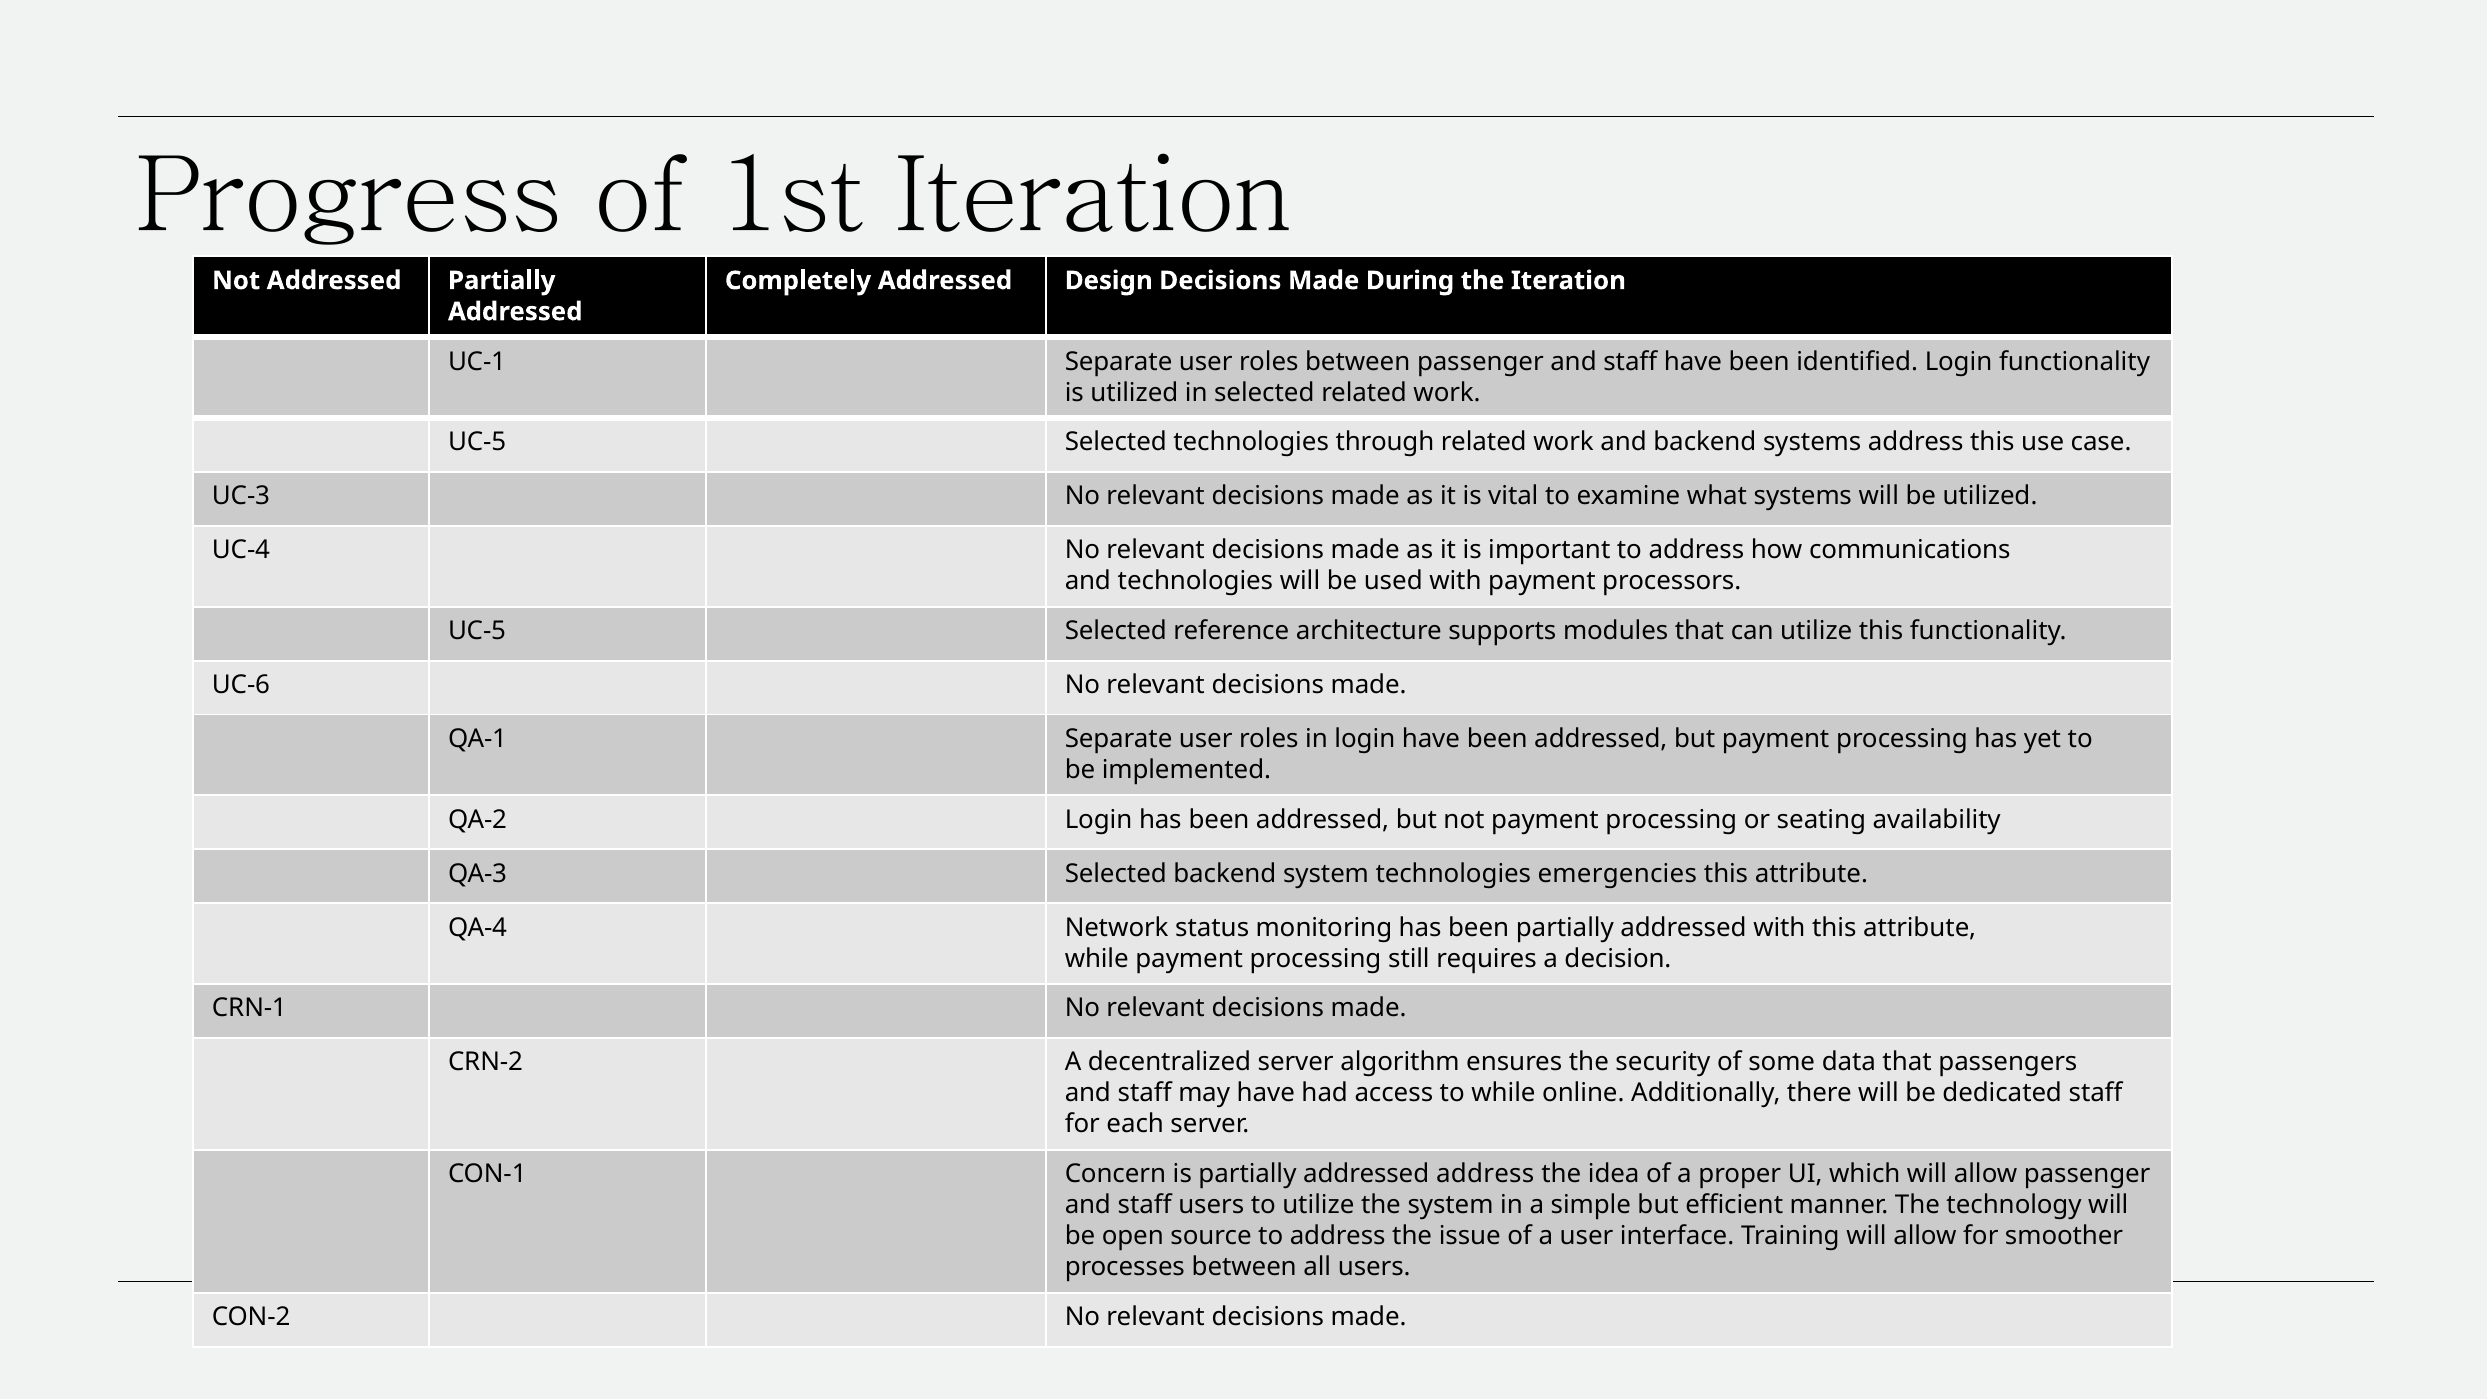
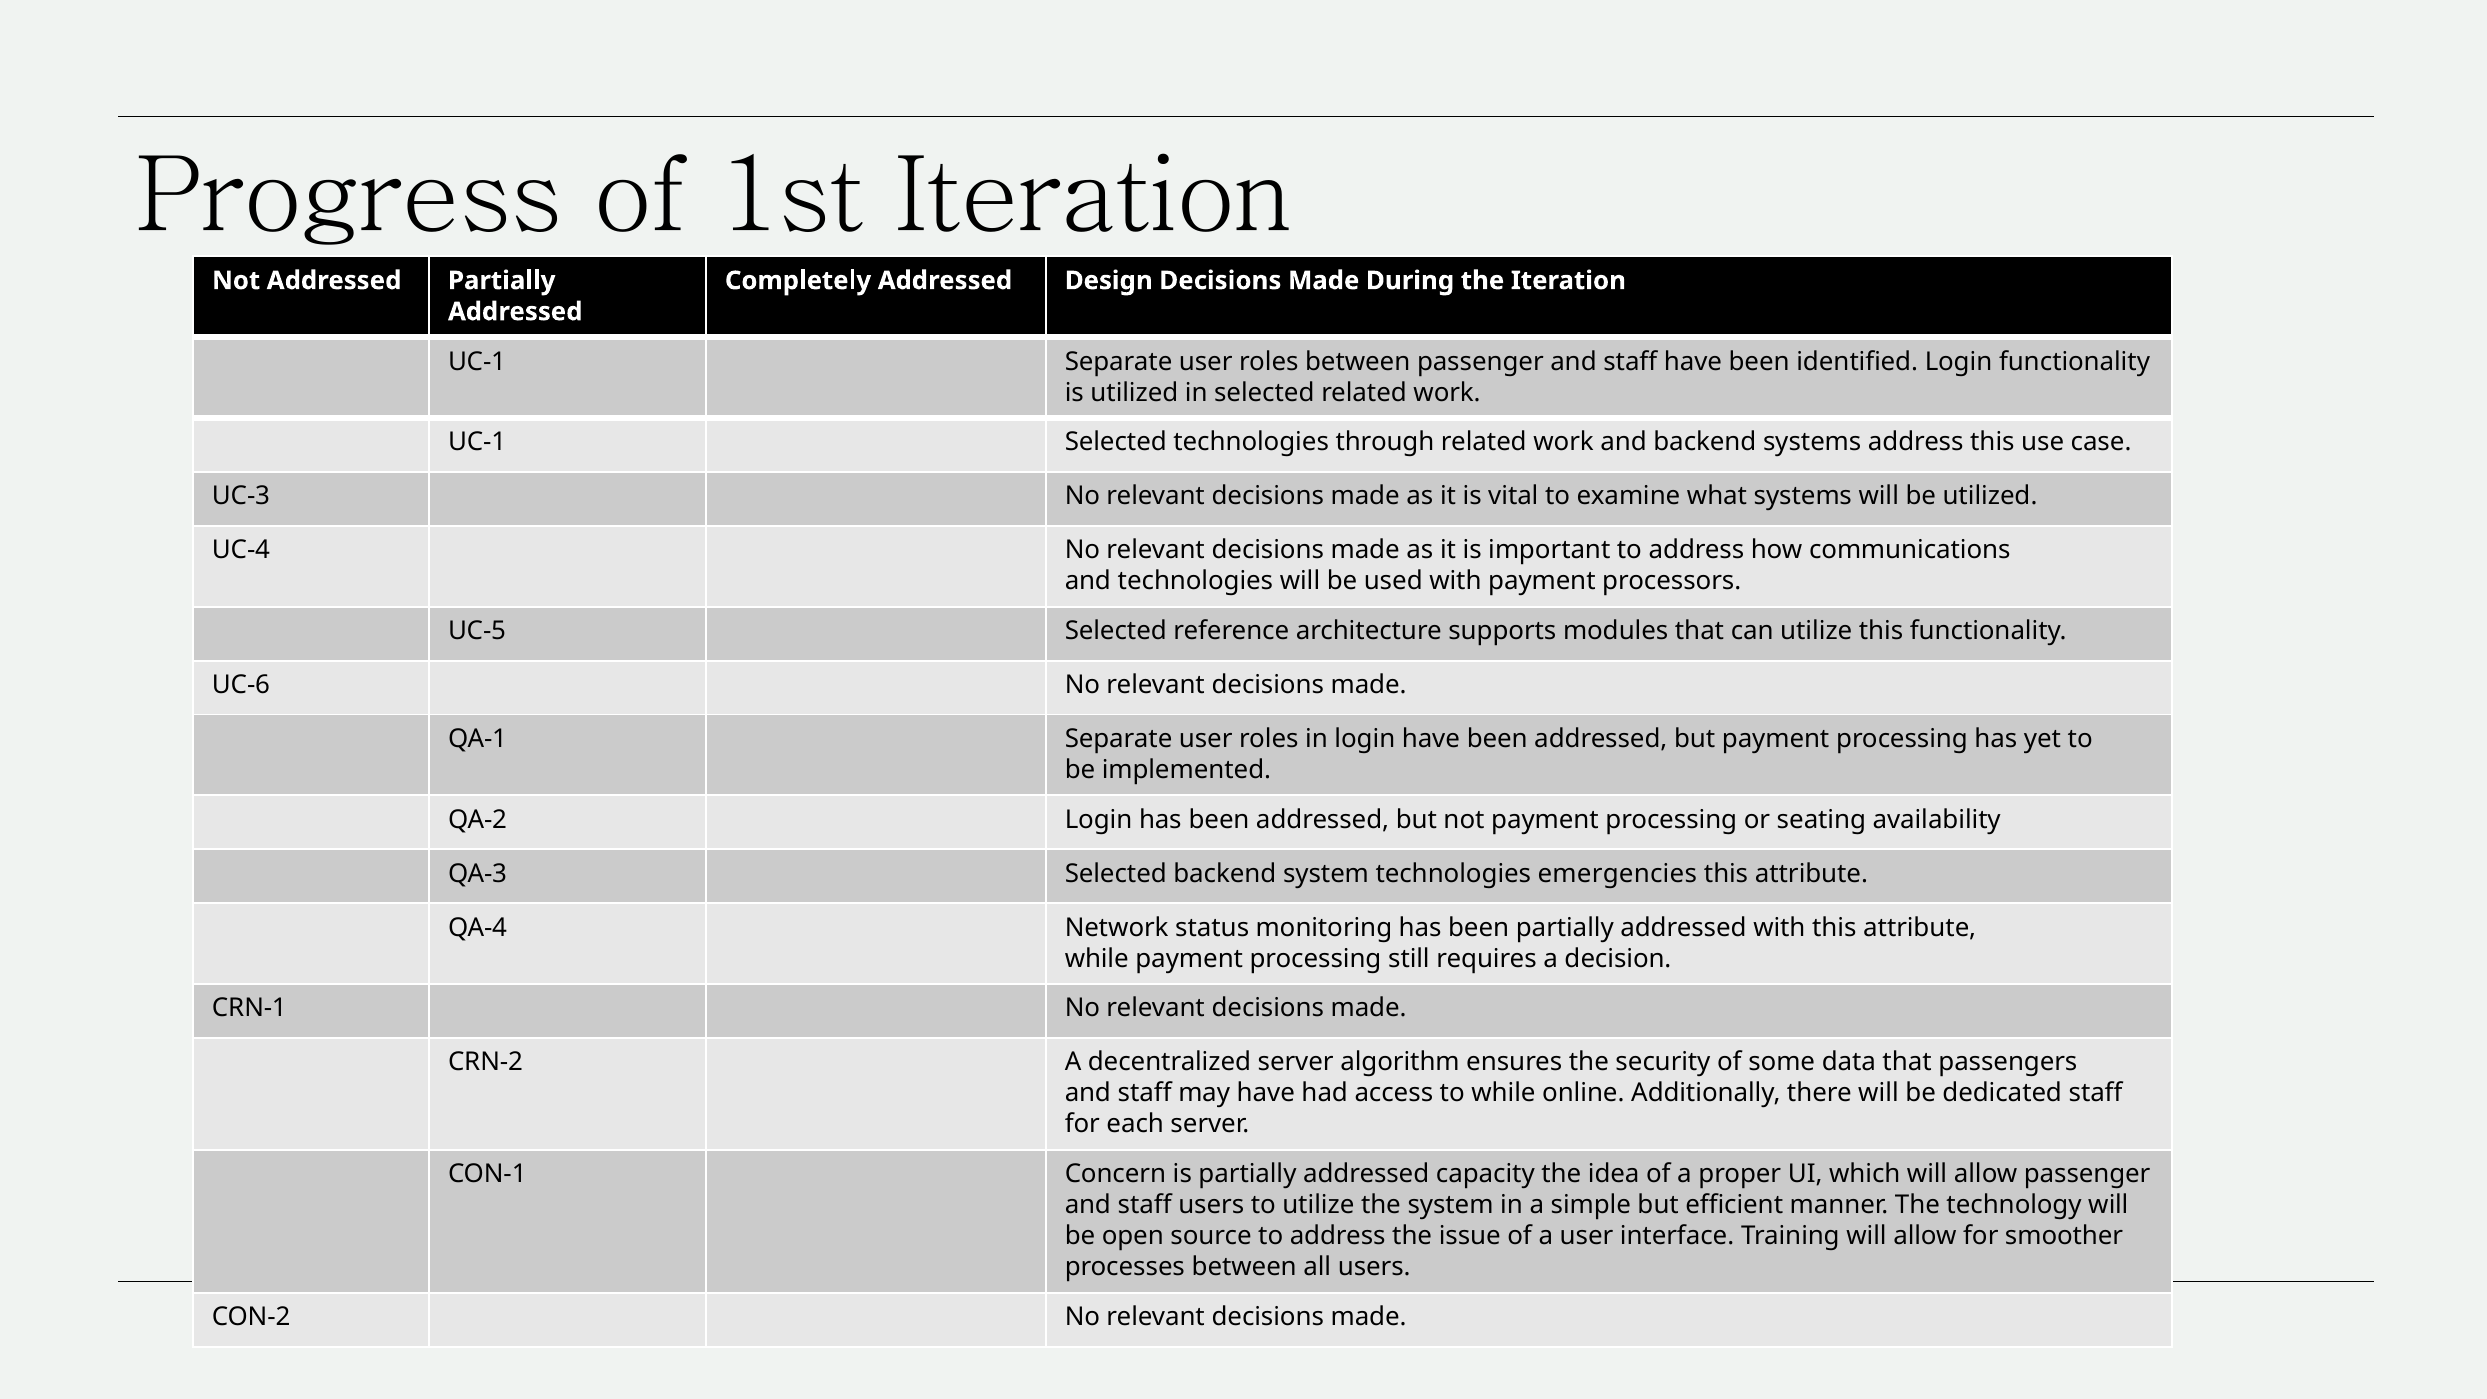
UC-5 at (477, 442): UC-5 -> UC-1
addressed address: address -> capacity
